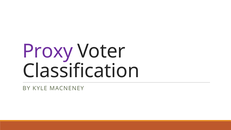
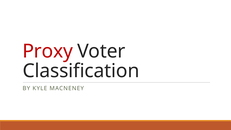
Proxy colour: purple -> red
